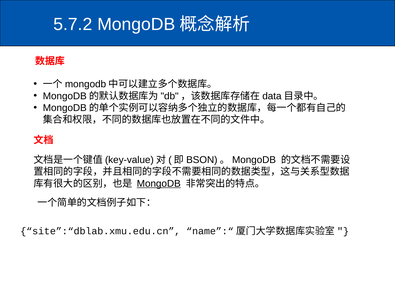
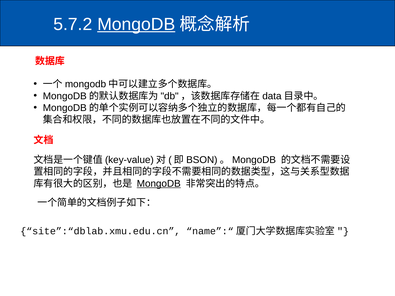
MongoDB at (136, 24) underline: none -> present
